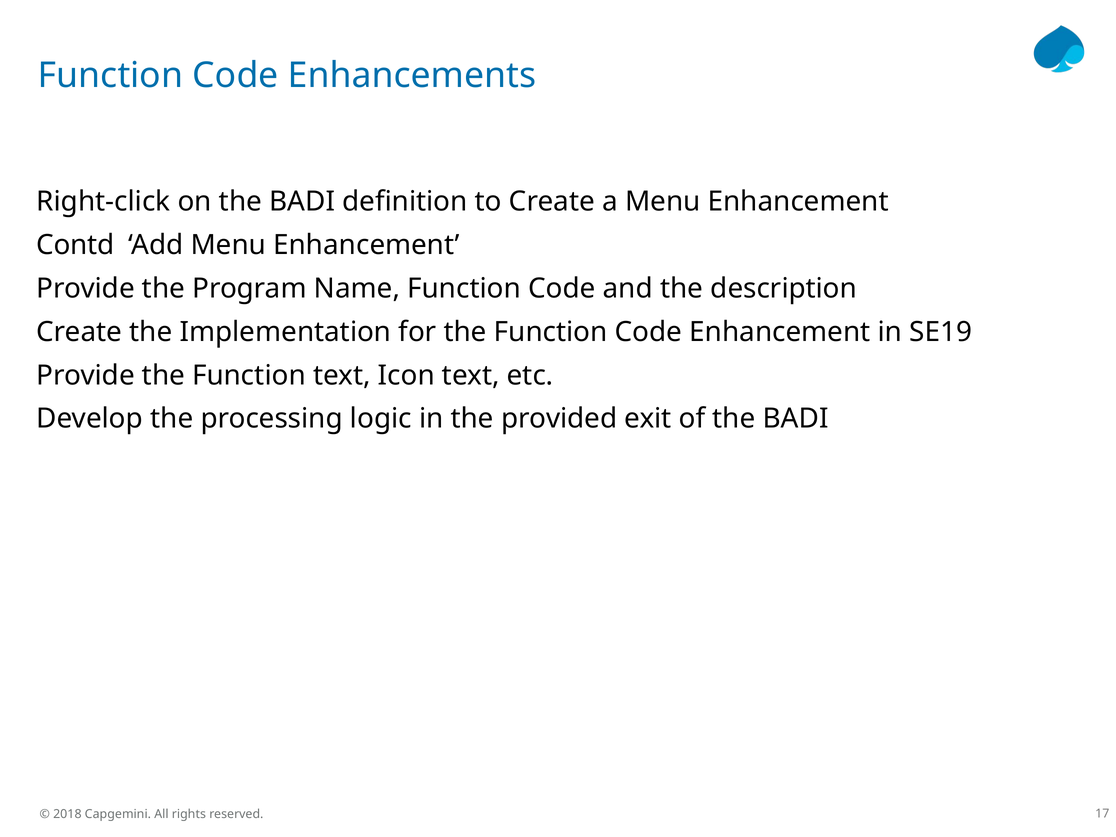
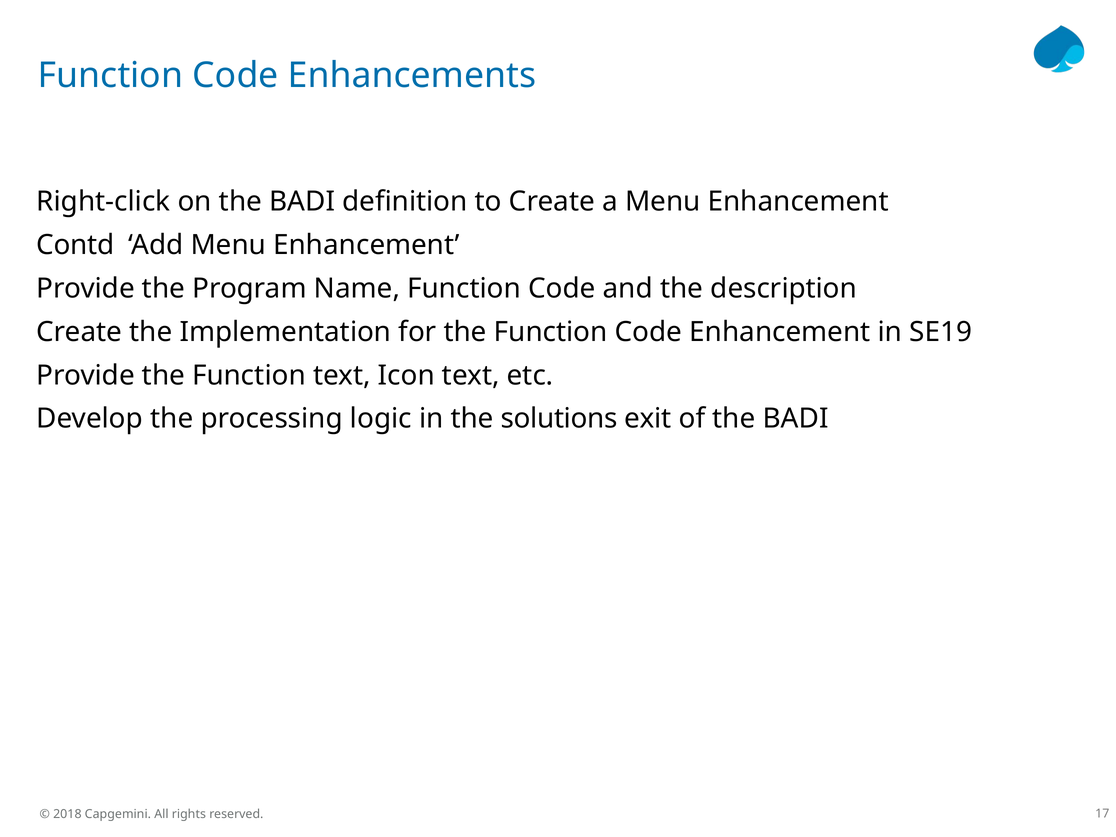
provided: provided -> solutions
